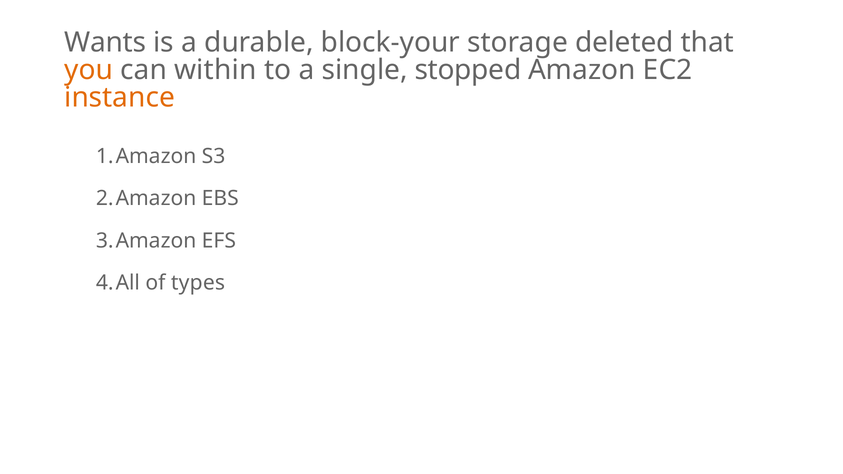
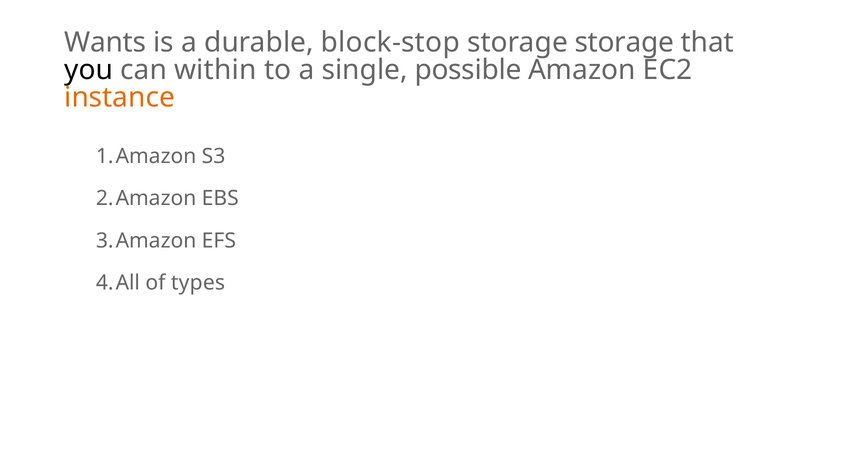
block-your: block-your -> block-stop
storage deleted: deleted -> storage
you colour: orange -> black
stopped: stopped -> possible
